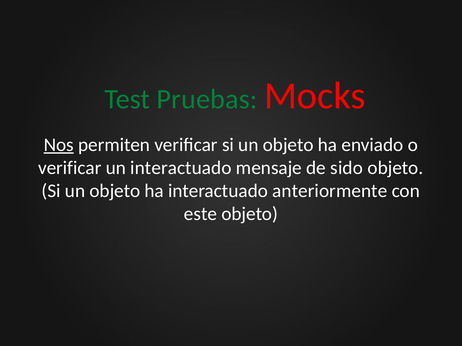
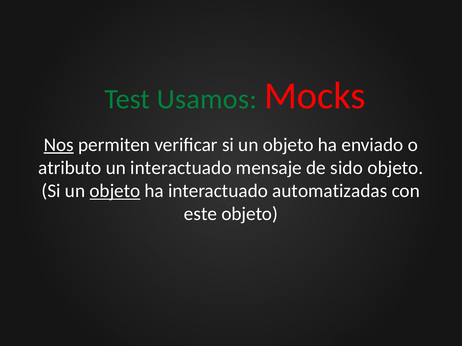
Pruebas: Pruebas -> Usamos
verificar at (70, 168): verificar -> atributo
objeto at (115, 191) underline: none -> present
anteriormente: anteriormente -> automatizadas
